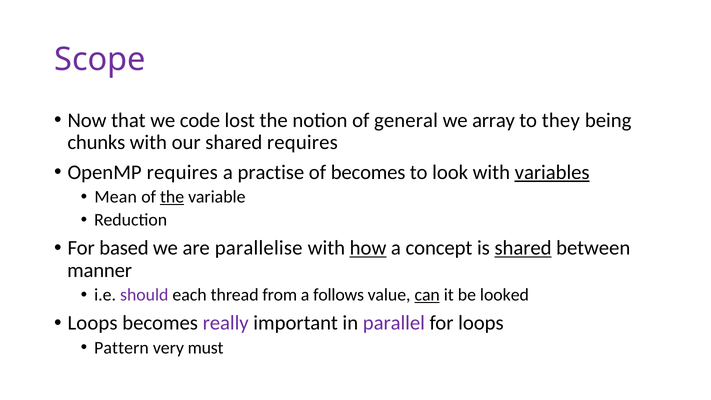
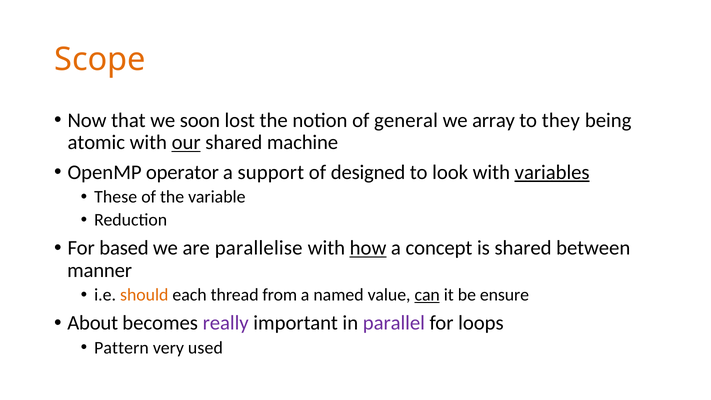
Scope colour: purple -> orange
code: code -> soon
chunks: chunks -> atomic
our underline: none -> present
shared requires: requires -> machine
OpenMP requires: requires -> operator
practise: practise -> support
of becomes: becomes -> designed
Mean: Mean -> These
the at (172, 197) underline: present -> none
shared at (523, 248) underline: present -> none
should colour: purple -> orange
follows: follows -> named
looked: looked -> ensure
Loops at (93, 323): Loops -> About
must: must -> used
